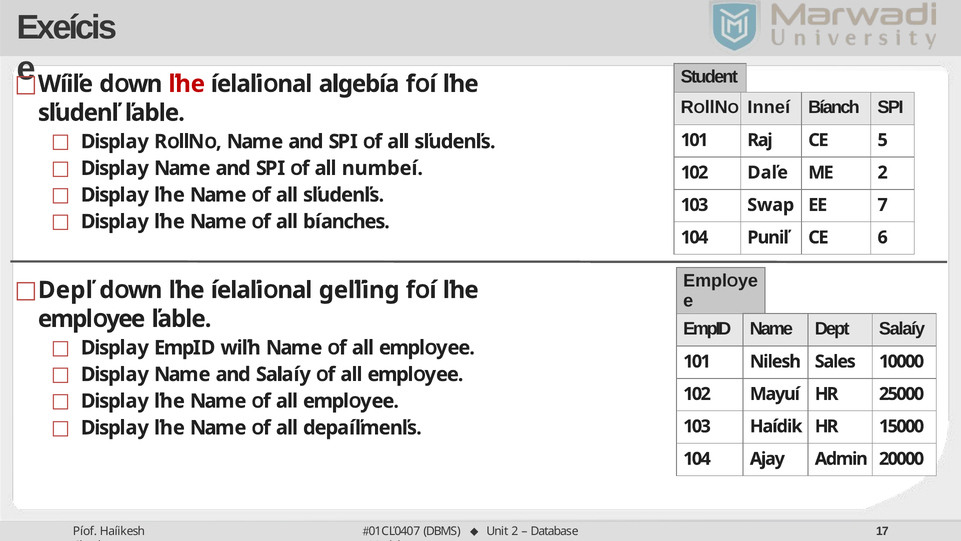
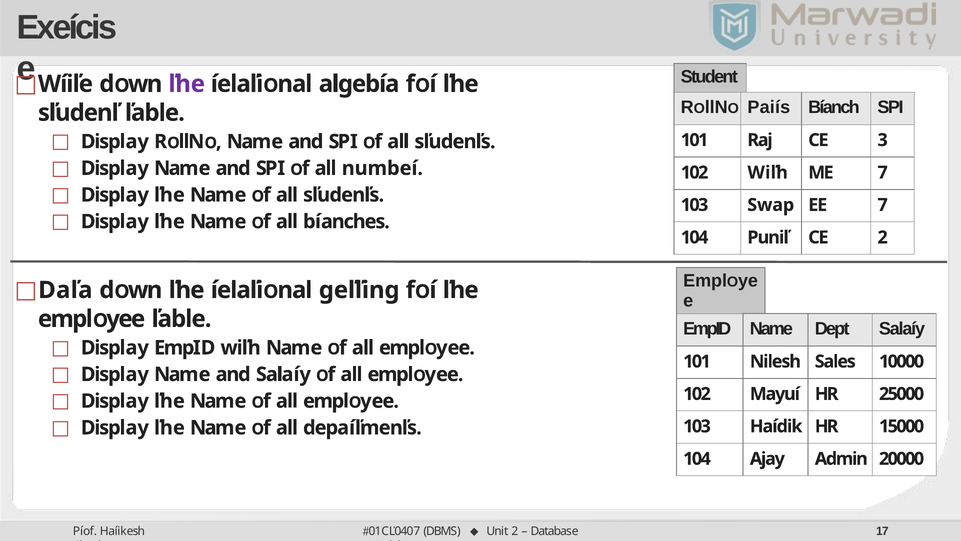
ľhe at (187, 84) colour: red -> purple
Inneí: Inneí -> Paiís
5: 5 -> 3
102 Daľe: Daľe -> Wiľh
ME 2: 2 -> 7
CE 6: 6 -> 2
Depľ: Depľ -> Daľa
